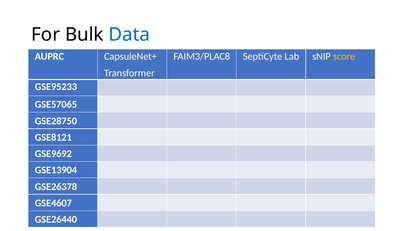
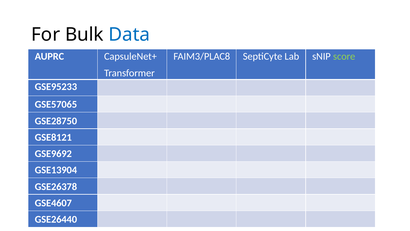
score colour: yellow -> light green
